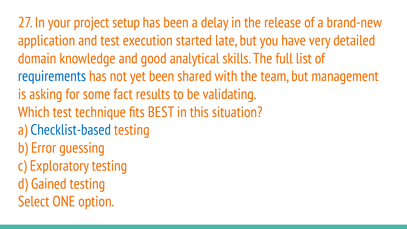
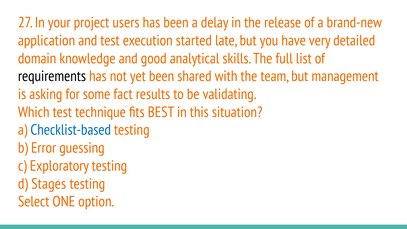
setup: setup -> users
requirements colour: blue -> black
Gained: Gained -> Stages
